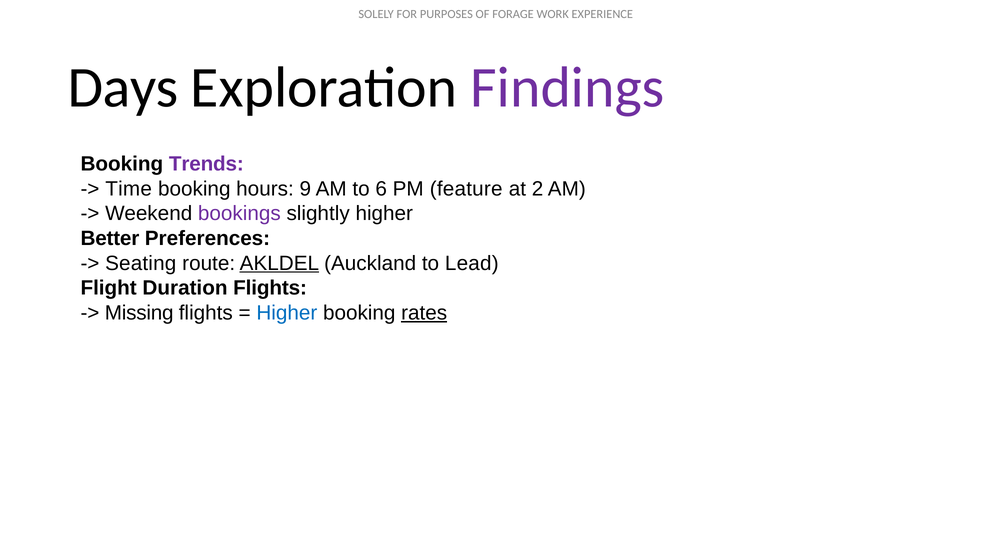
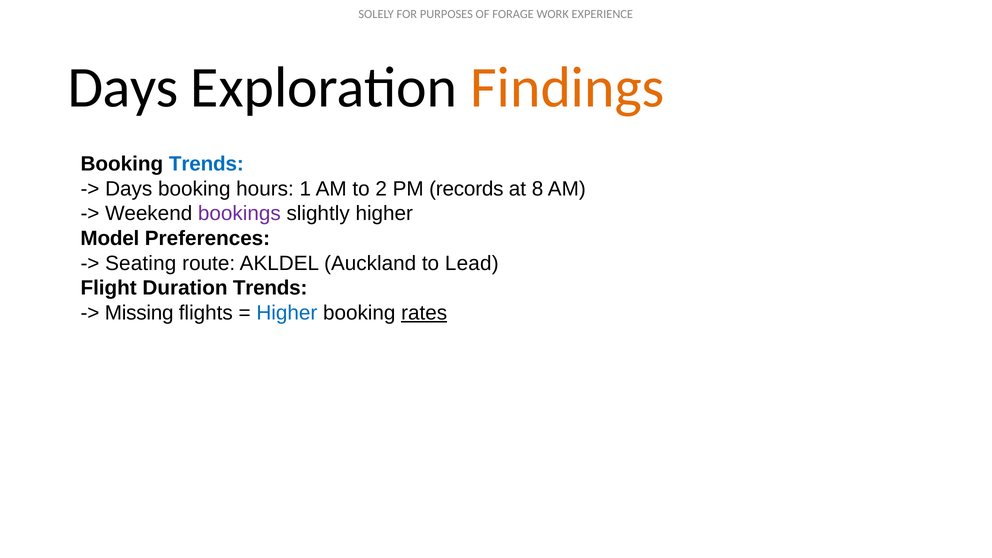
Findings colour: purple -> orange
Trends at (206, 164) colour: purple -> blue
Time at (129, 189): Time -> Days
9: 9 -> 1
6: 6 -> 2
feature: feature -> records
2: 2 -> 8
Better: Better -> Model
AKLDEL underline: present -> none
Duration Flights: Flights -> Trends
